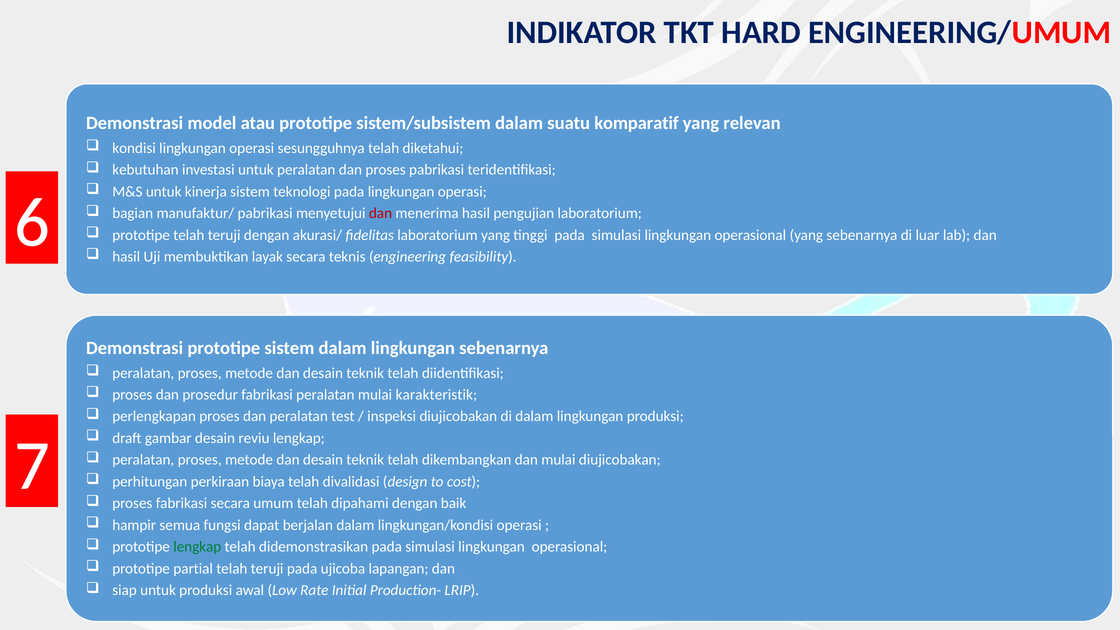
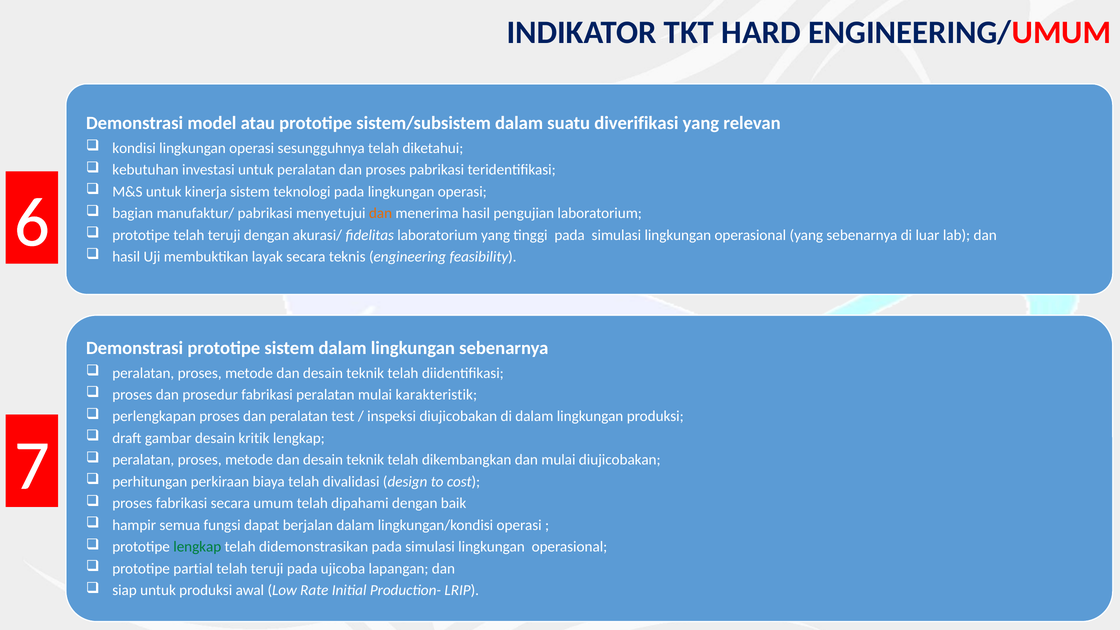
komparatif: komparatif -> diverifikasi
dan at (380, 213) colour: red -> orange
reviu: reviu -> kritik
